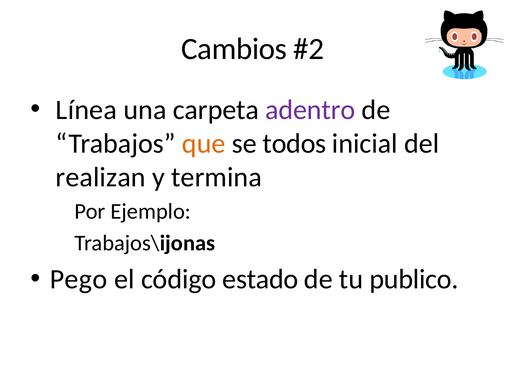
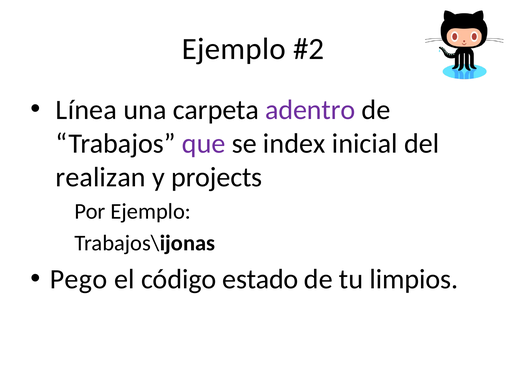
Cambios at (234, 49): Cambios -> Ejemplo
que colour: orange -> purple
todos: todos -> index
termina: termina -> projects
publico: publico -> limpios
